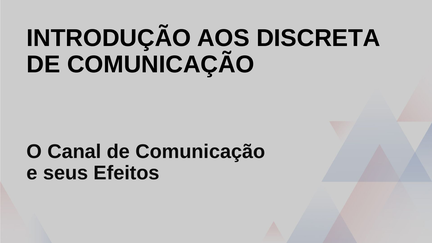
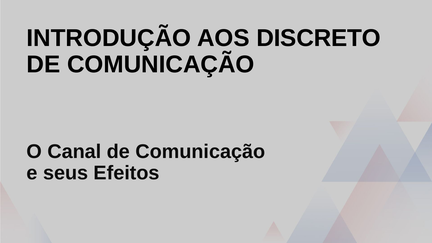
DISCRETA: DISCRETA -> DISCRETO
